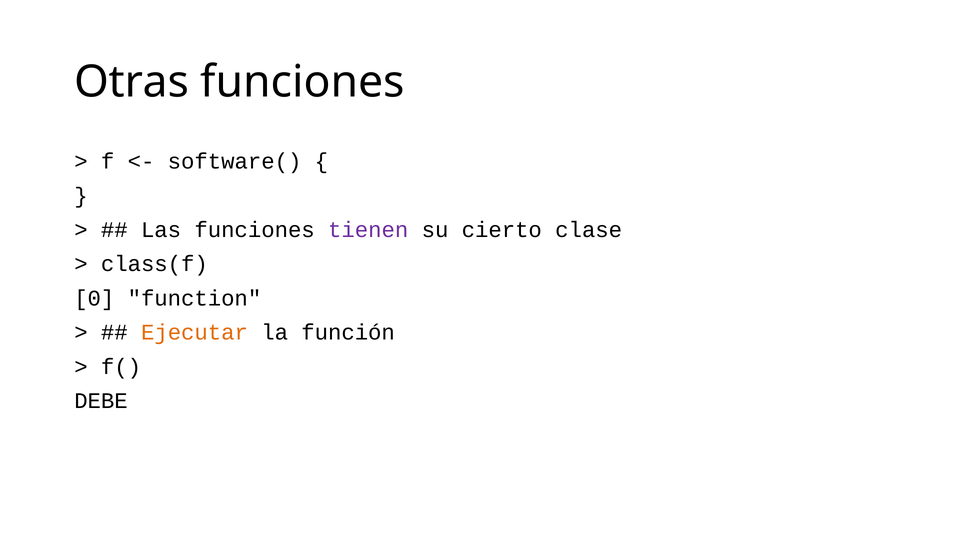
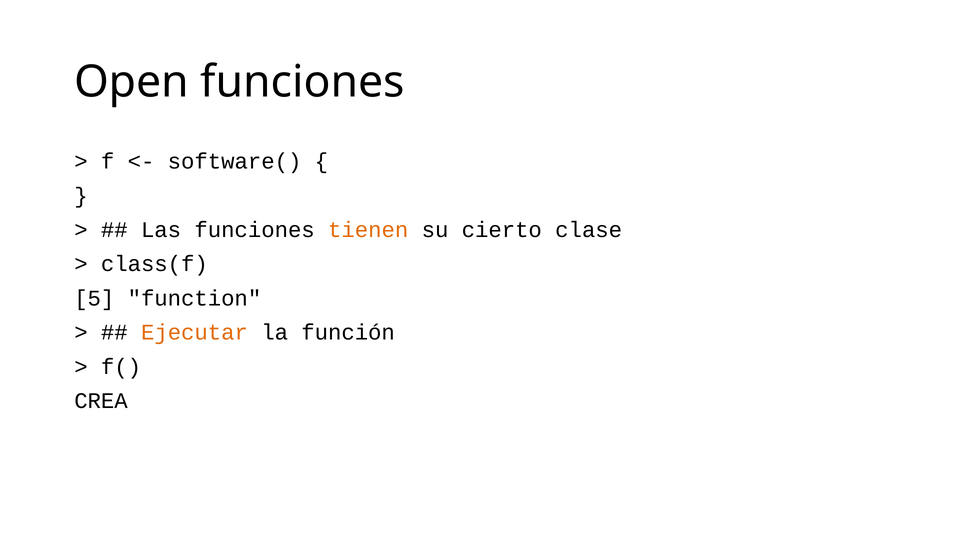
Otras: Otras -> Open
tienen colour: purple -> orange
0: 0 -> 5
DEBE: DEBE -> CREA
